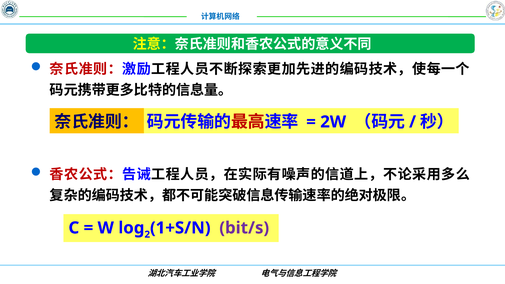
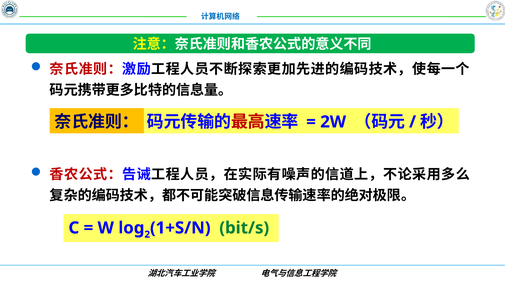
bit/s colour: purple -> green
